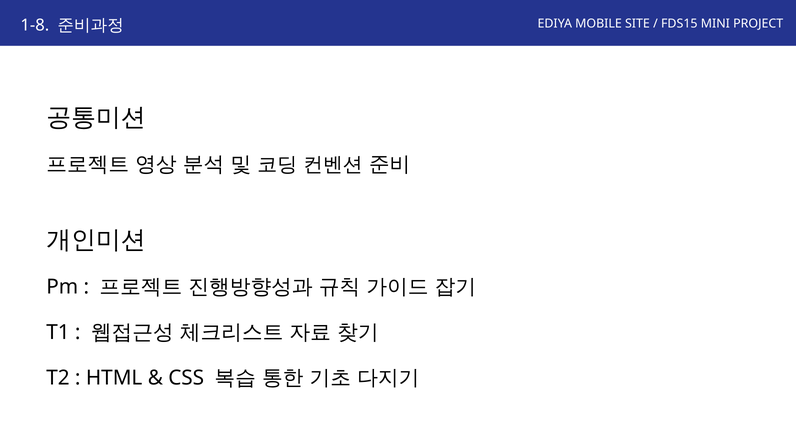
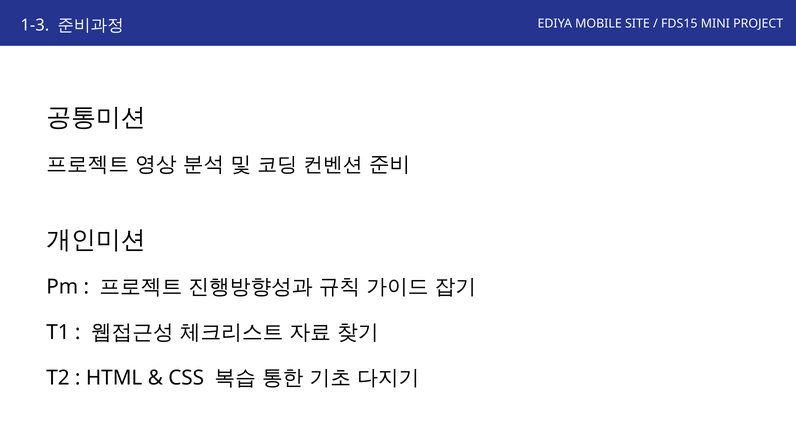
1-8: 1-8 -> 1-3
